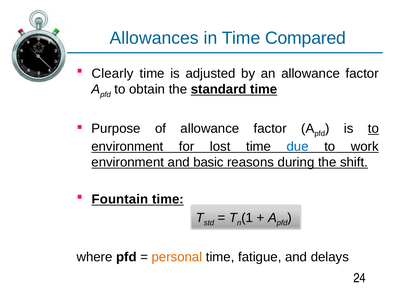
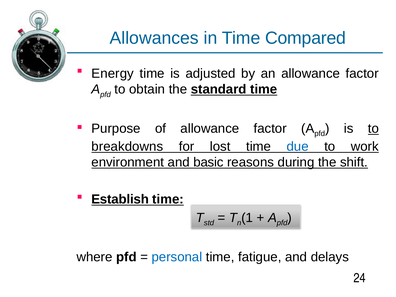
Clearly: Clearly -> Energy
environment at (127, 147): environment -> breakdowns
Fountain: Fountain -> Establish
personal colour: orange -> blue
